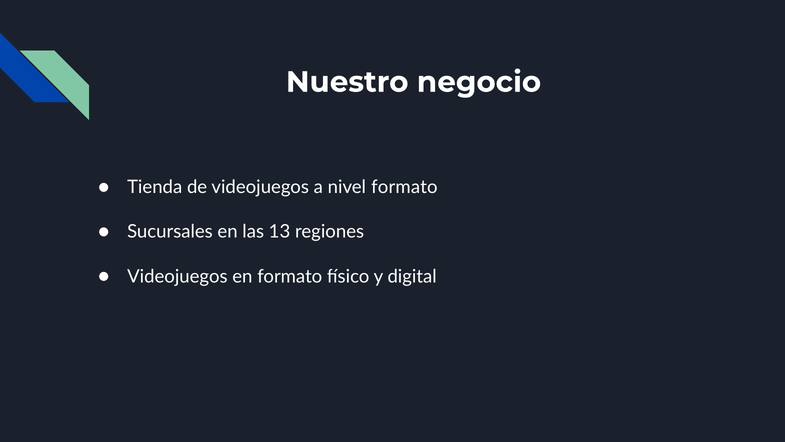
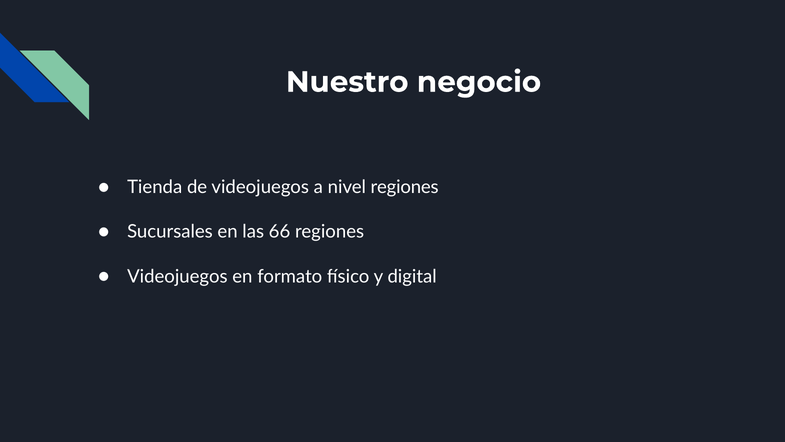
nivel formato: formato -> regiones
13: 13 -> 66
